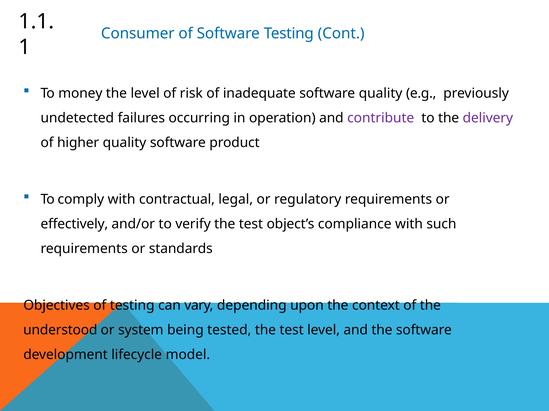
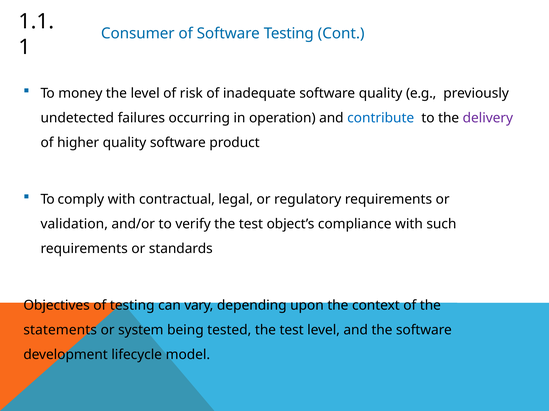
contribute colour: purple -> blue
effectively: effectively -> validation
understood: understood -> statements
